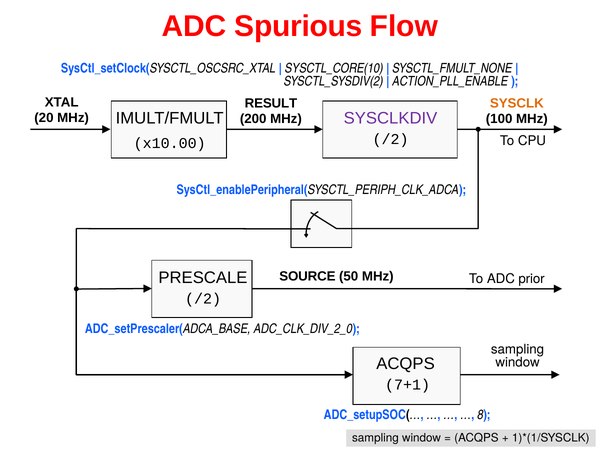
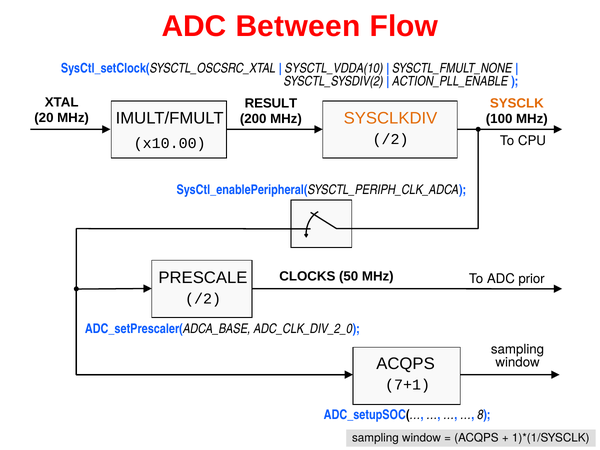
Spurious: Spurious -> Between
SYSCTL_CORE(10: SYSCTL_CORE(10 -> SYSCTL_VDDA(10
SYSCLKDIV colour: purple -> orange
SOURCE: SOURCE -> CLOCKS
